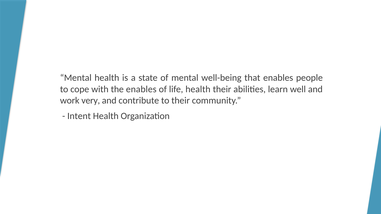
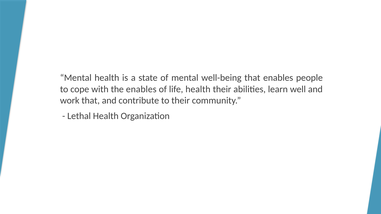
work very: very -> that
Intent: Intent -> Lethal
